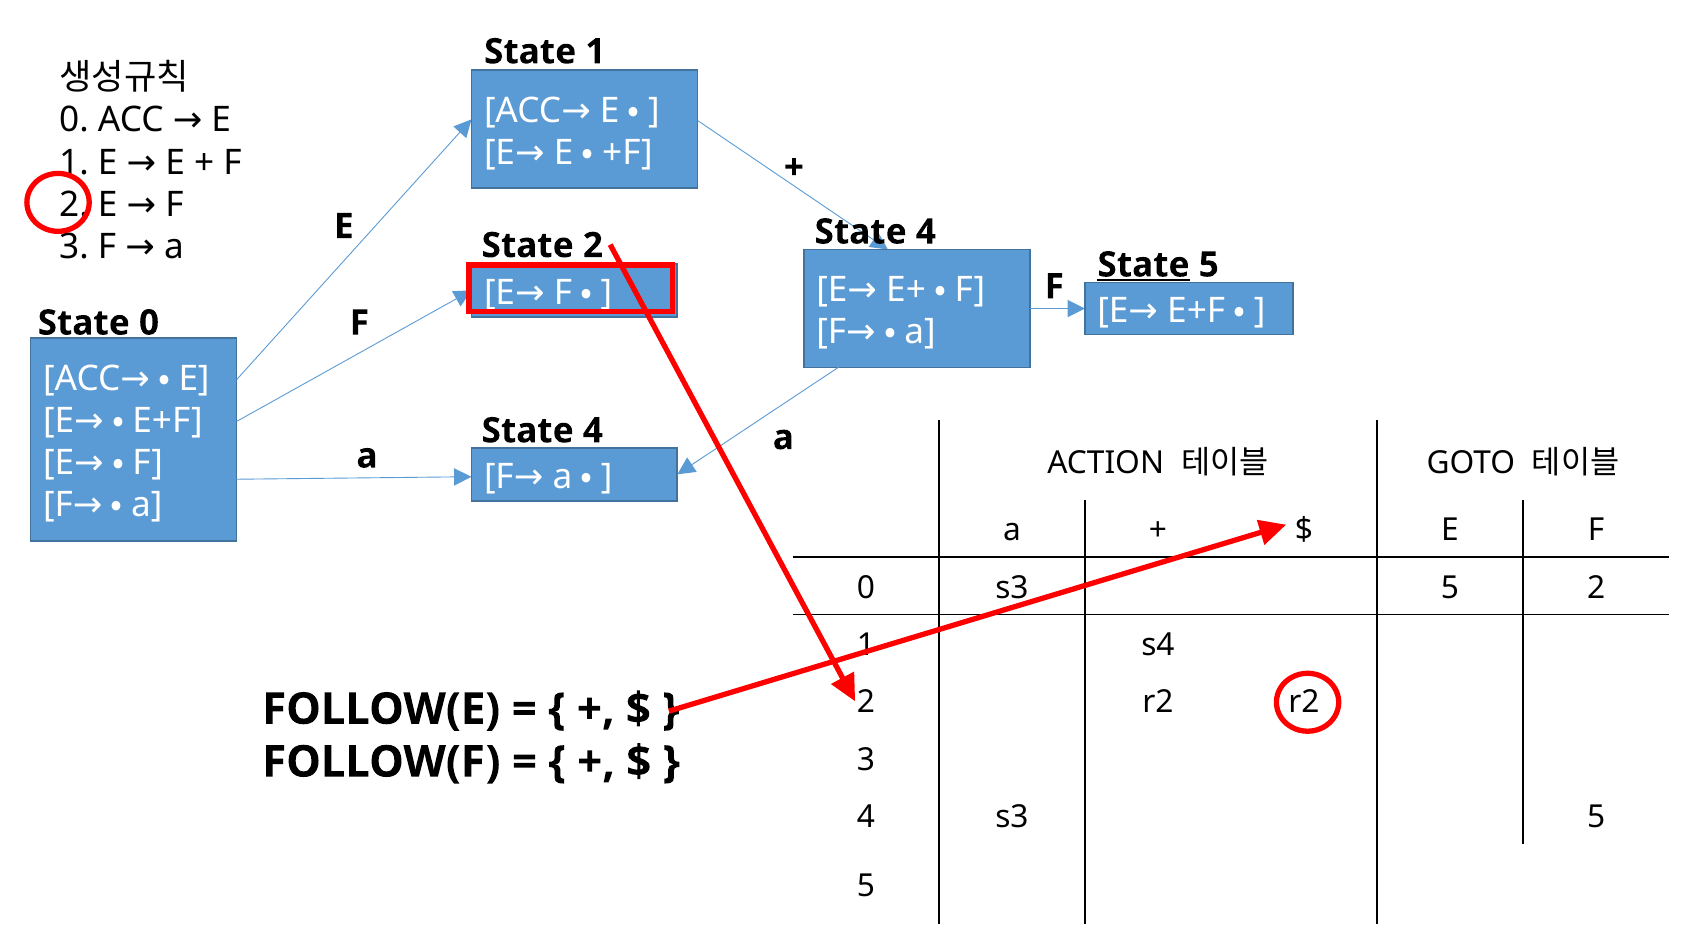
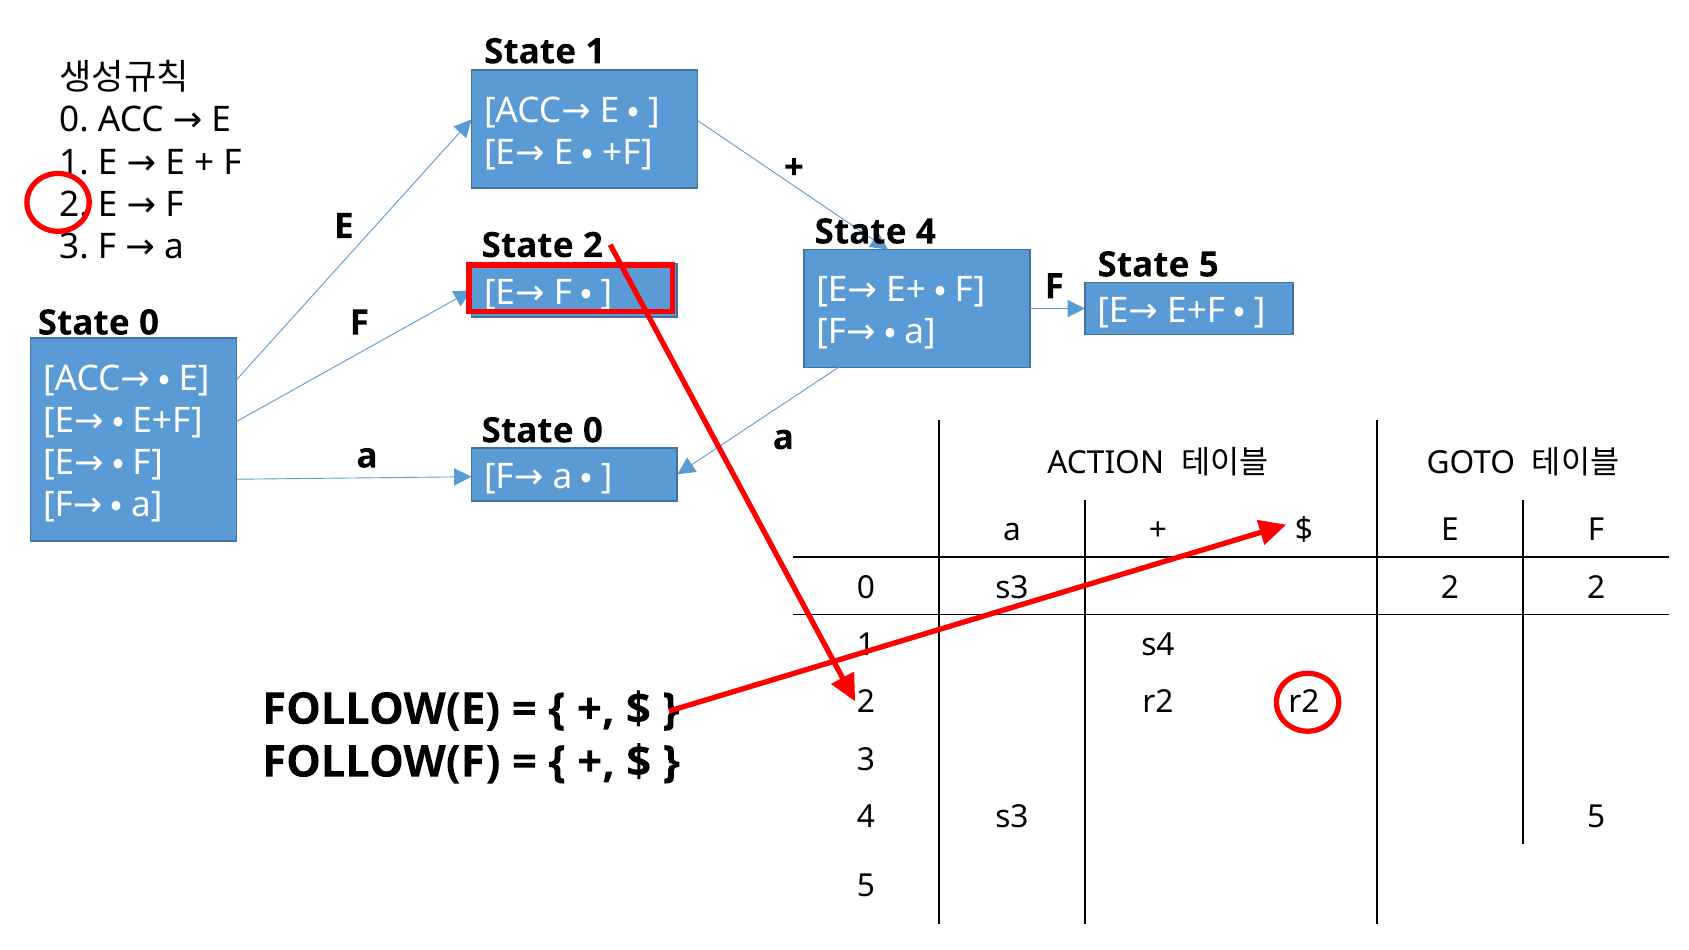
State at (1143, 265) underline: present -> none
4 at (593, 431): 4 -> 0
5 at (1450, 588): 5 -> 2
